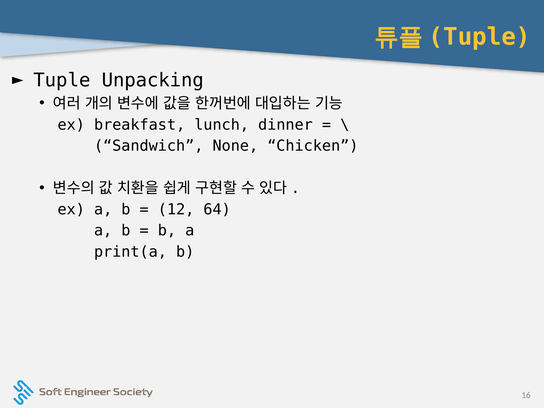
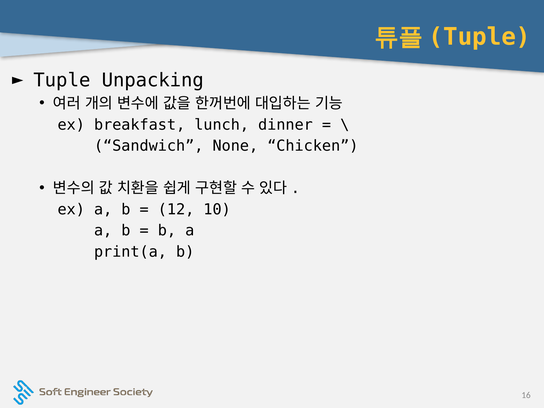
64: 64 -> 10
